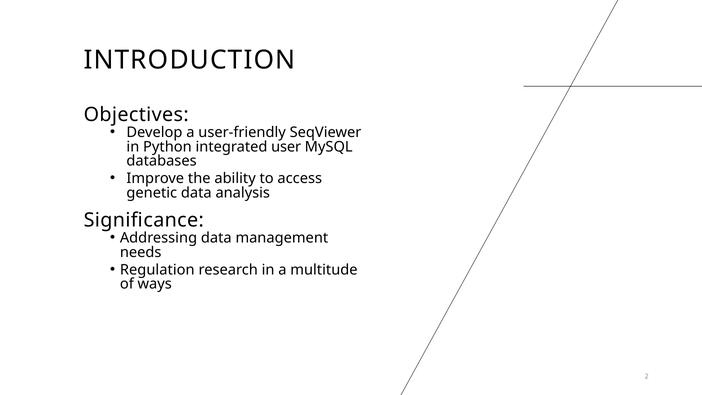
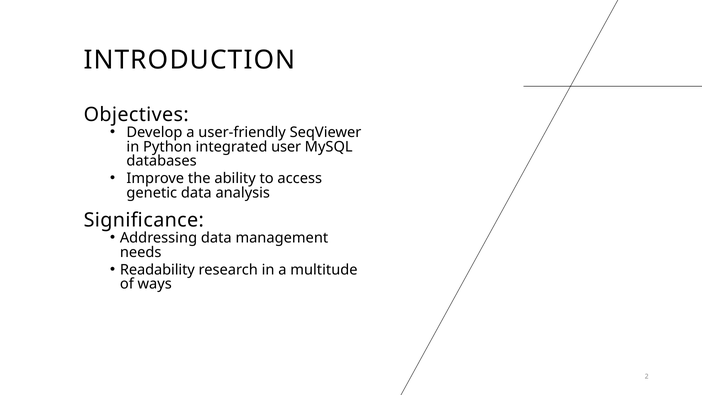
Regulation: Regulation -> Readability
